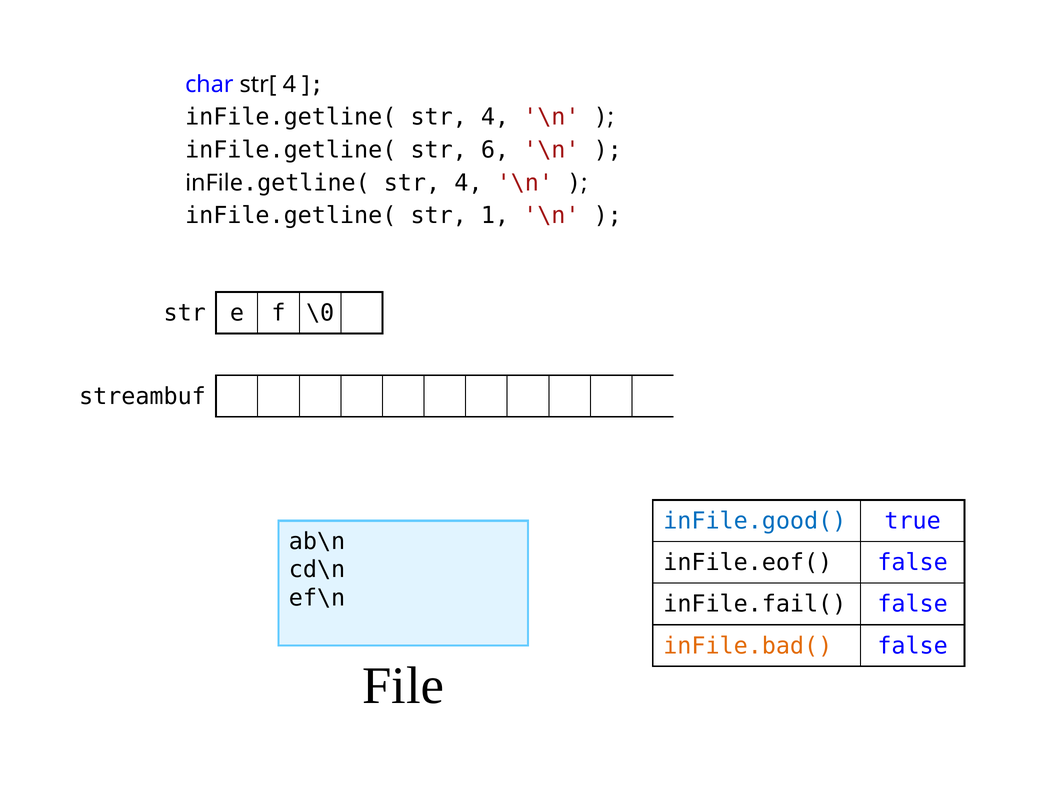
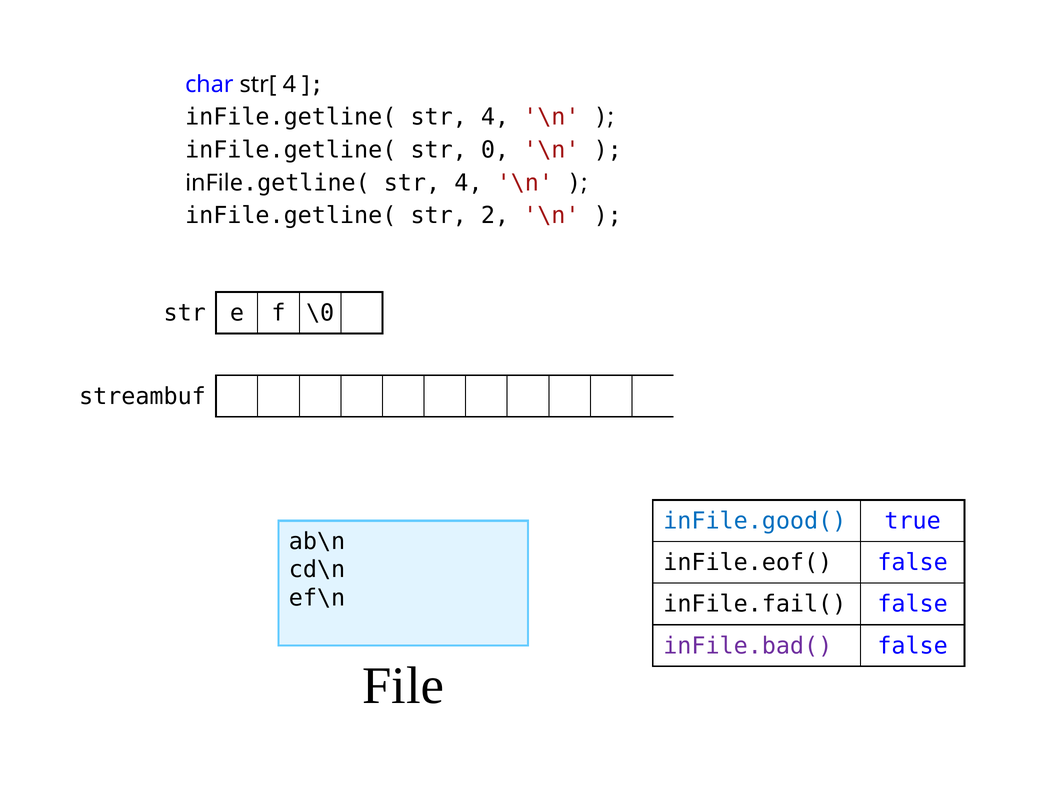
6: 6 -> 0
1: 1 -> 2
inFile.bad( colour: orange -> purple
